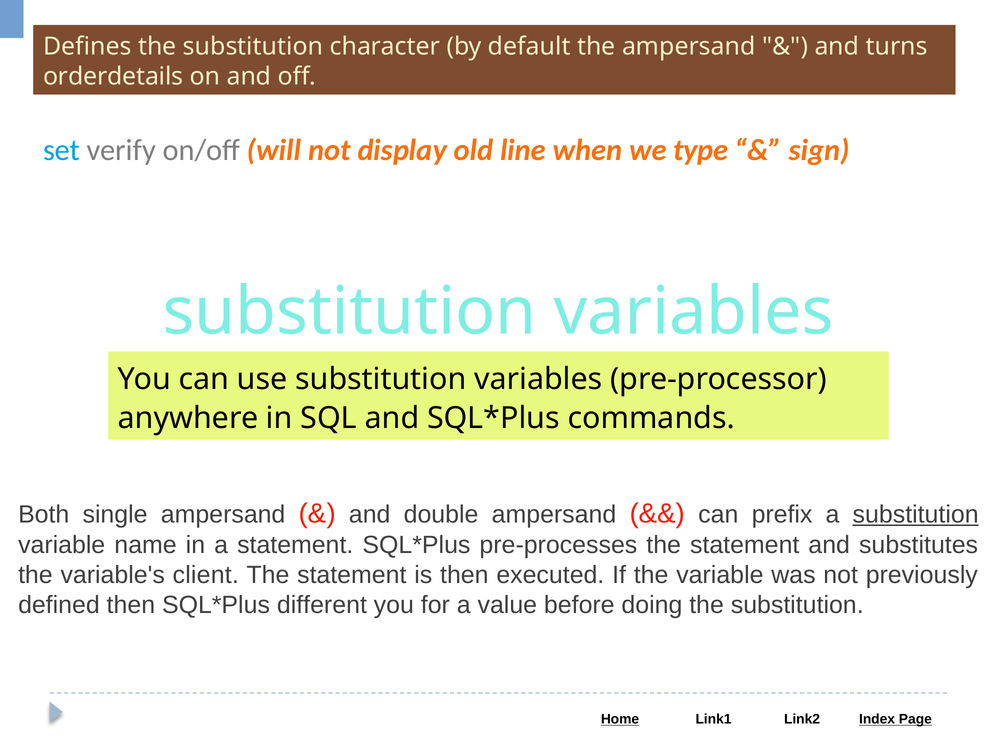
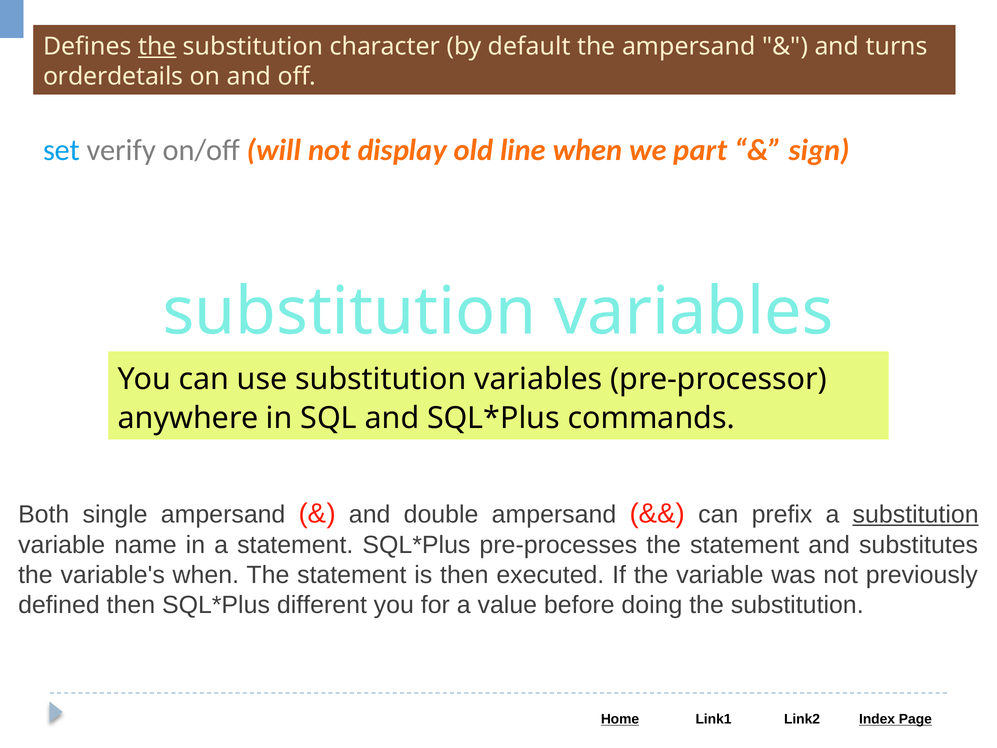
the at (157, 46) underline: none -> present
type: type -> part
variable's client: client -> when
